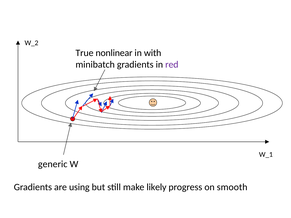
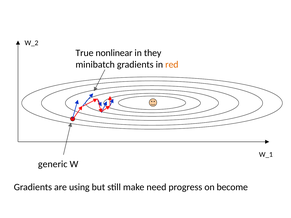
with: with -> they
red colour: purple -> orange
likely: likely -> need
smooth: smooth -> become
